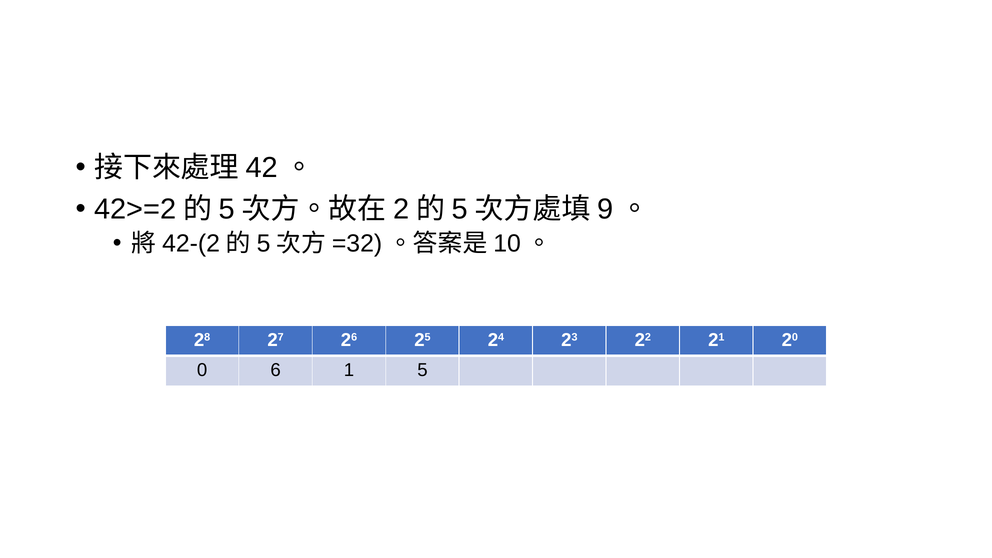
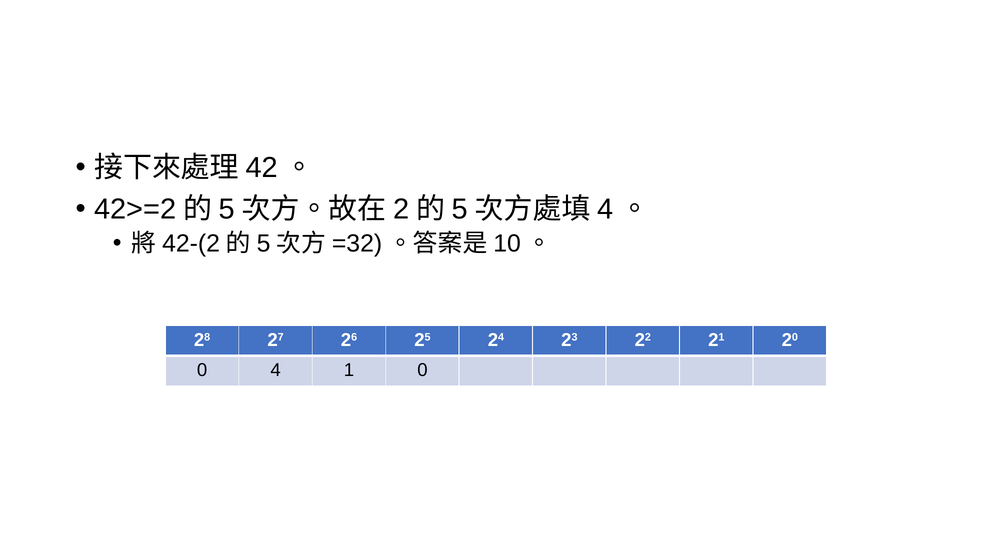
9 at (605, 209): 9 -> 4
0 6: 6 -> 4
1 5: 5 -> 0
